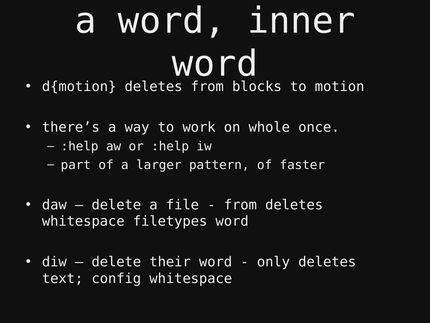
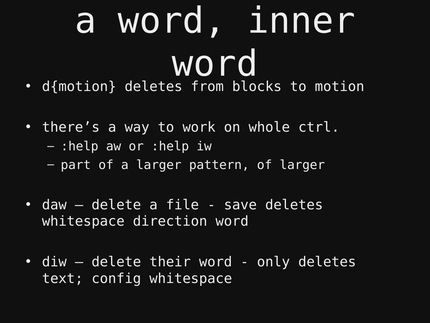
once: once -> ctrl
of faster: faster -> larger
from at (240, 205): from -> save
filetypes: filetypes -> direction
